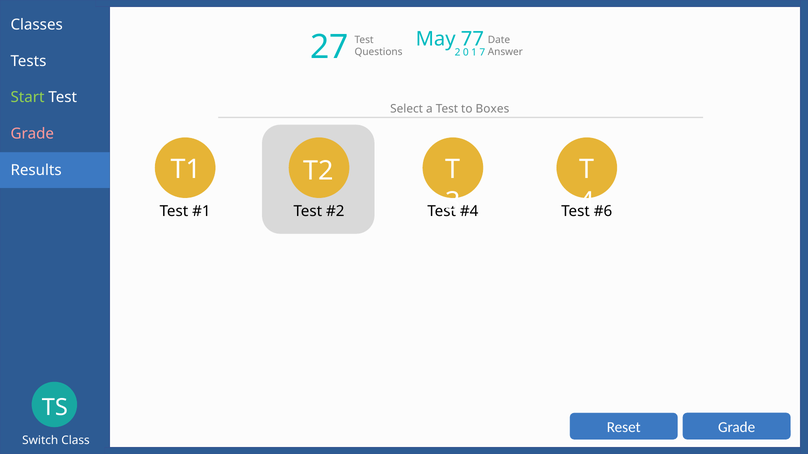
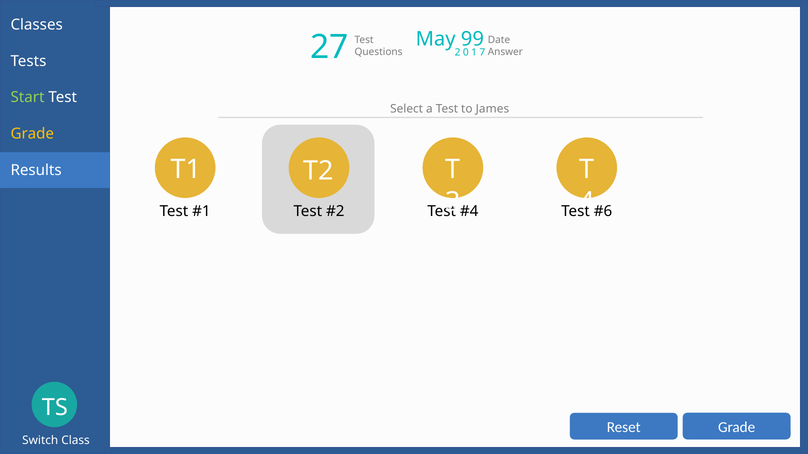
77: 77 -> 99
Boxes: Boxes -> James
Grade at (32, 134) colour: pink -> yellow
